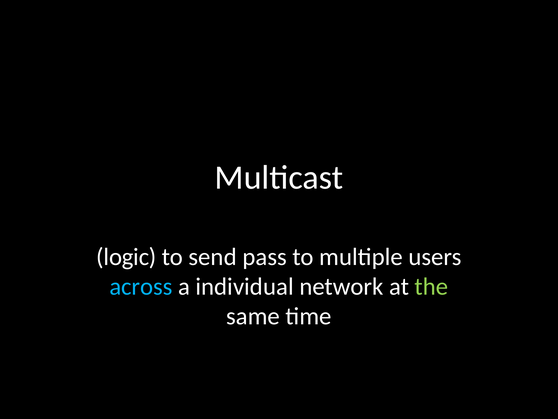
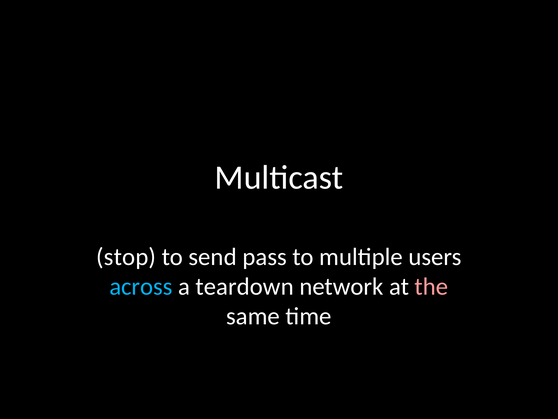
logic: logic -> stop
individual: individual -> teardown
the colour: light green -> pink
